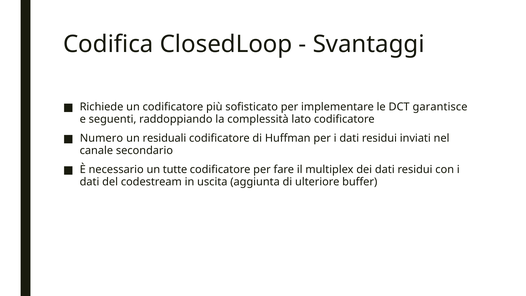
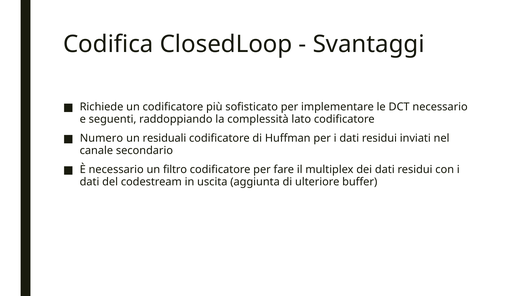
DCT garantisce: garantisce -> necessario
tutte: tutte -> filtro
